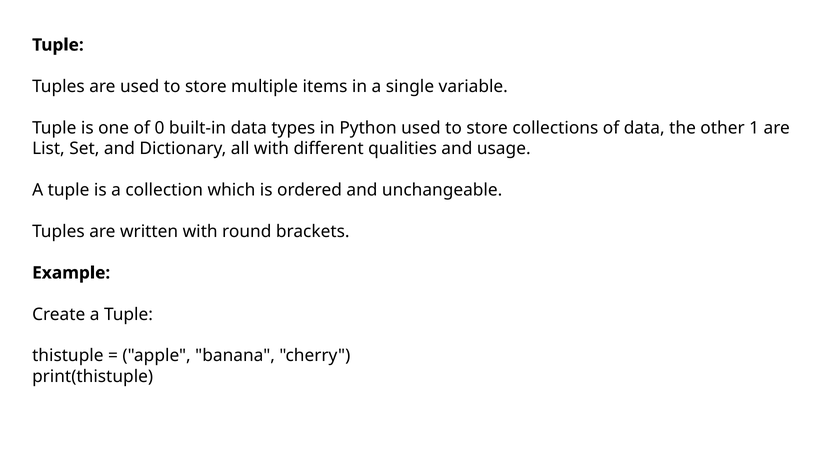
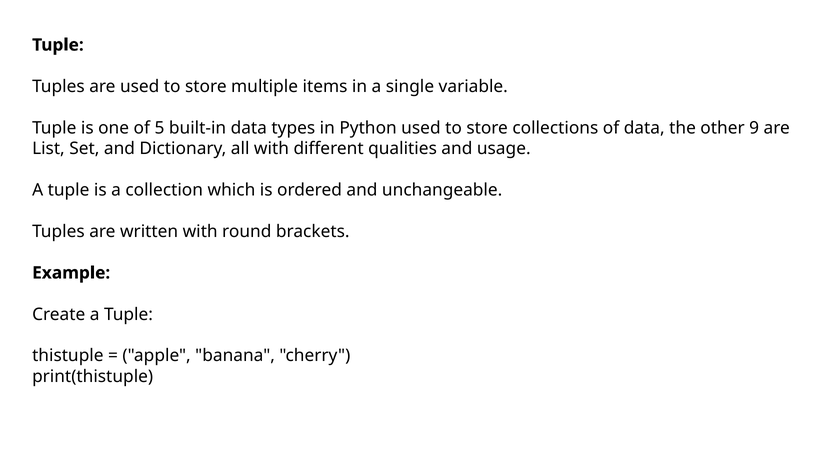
0: 0 -> 5
1: 1 -> 9
